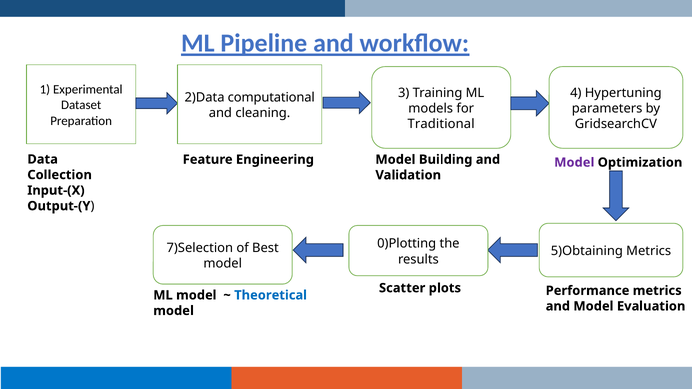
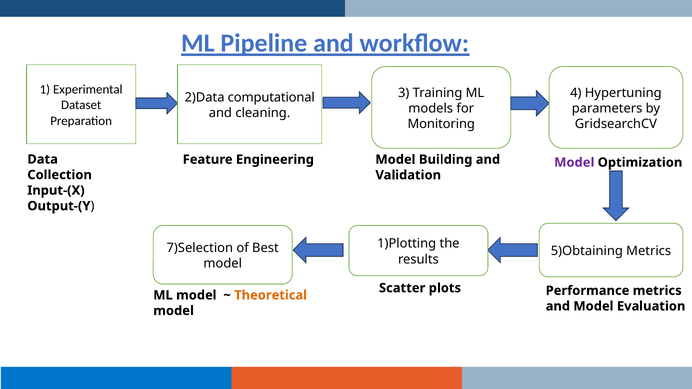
Traditional: Traditional -> Monitoring
0)Plotting: 0)Plotting -> 1)Plotting
Theoretical colour: blue -> orange
